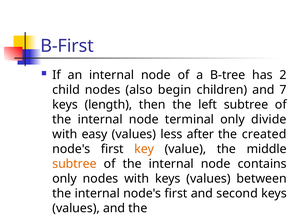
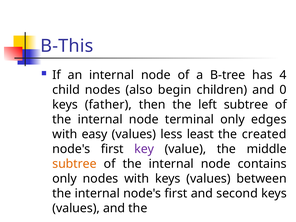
B-First: B-First -> B-This
2: 2 -> 4
7: 7 -> 0
length: length -> father
divide: divide -> edges
after: after -> least
key colour: orange -> purple
